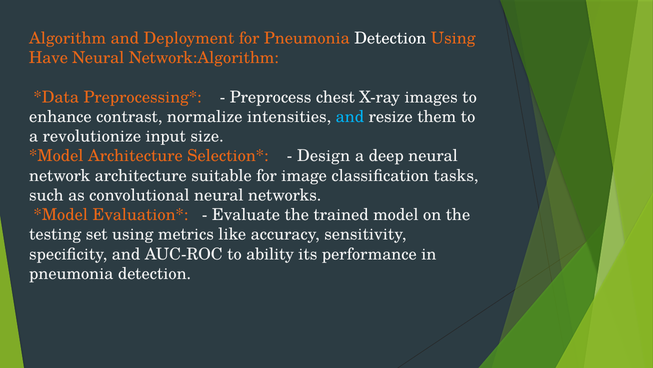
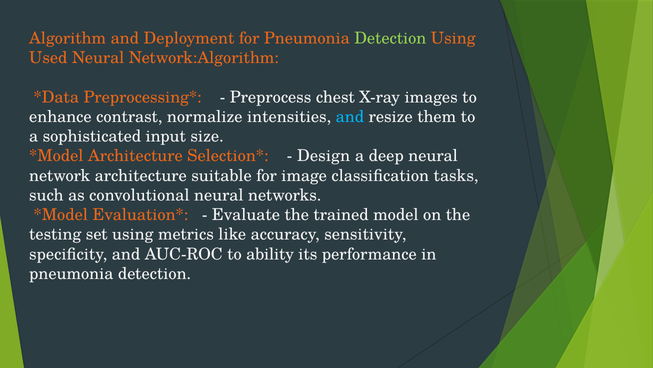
Detection at (390, 38) colour: white -> light green
Have: Have -> Used
revolutionize: revolutionize -> sophisticated
